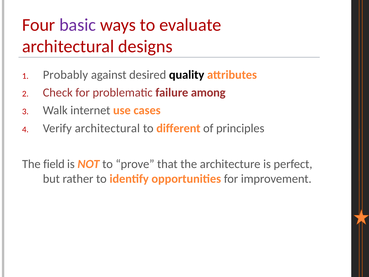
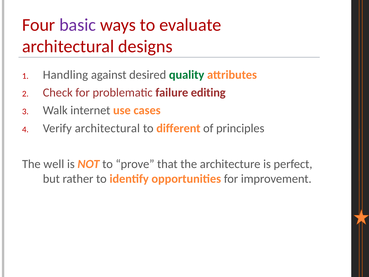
Probably: Probably -> Handling
quality colour: black -> green
among: among -> editing
field: field -> well
